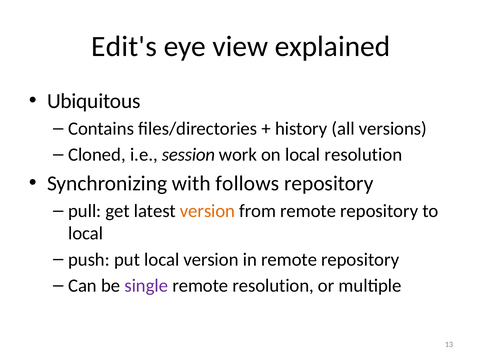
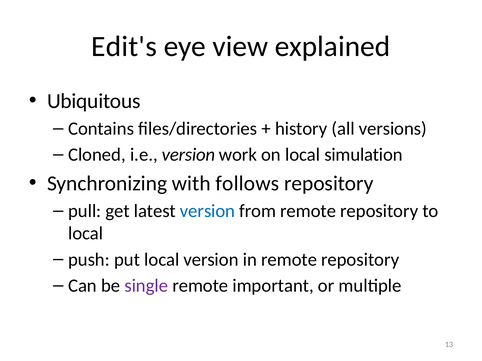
i.e session: session -> version
local resolution: resolution -> simulation
version at (208, 211) colour: orange -> blue
remote resolution: resolution -> important
